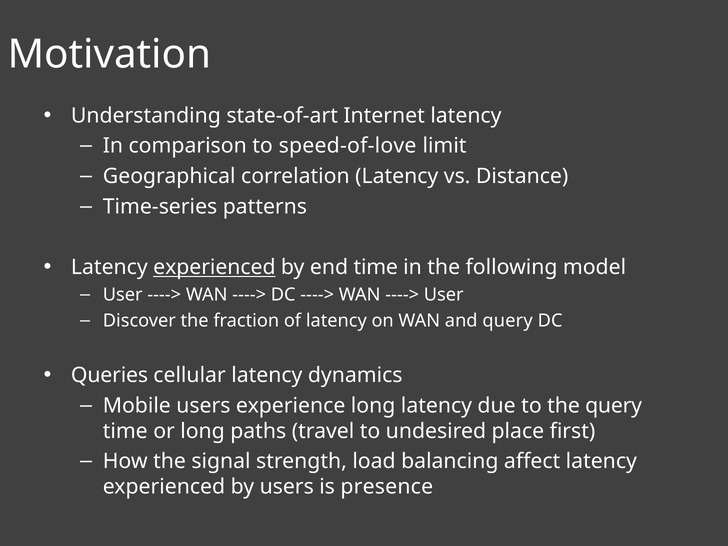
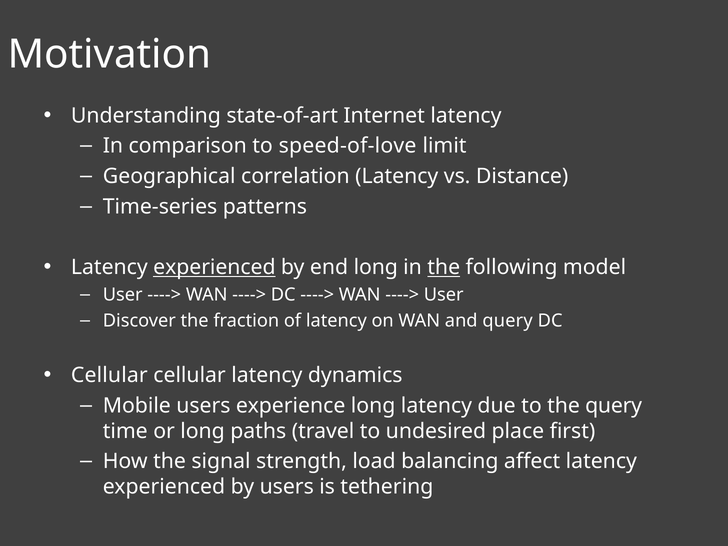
end time: time -> long
the at (444, 267) underline: none -> present
Queries at (110, 375): Queries -> Cellular
presence: presence -> tethering
